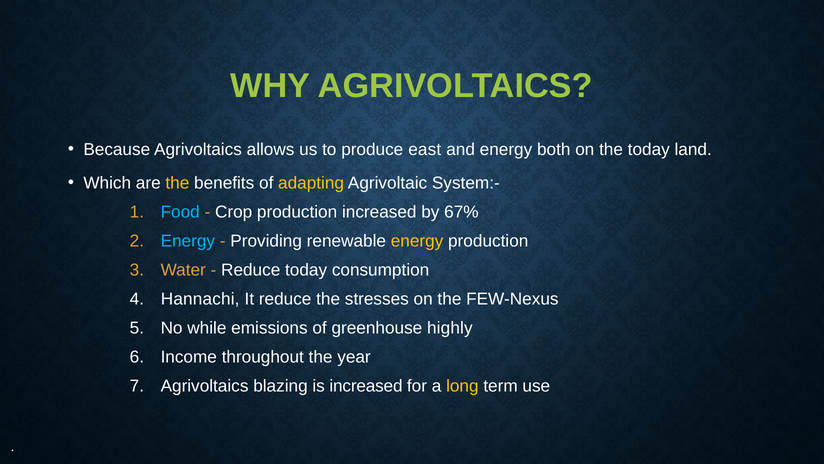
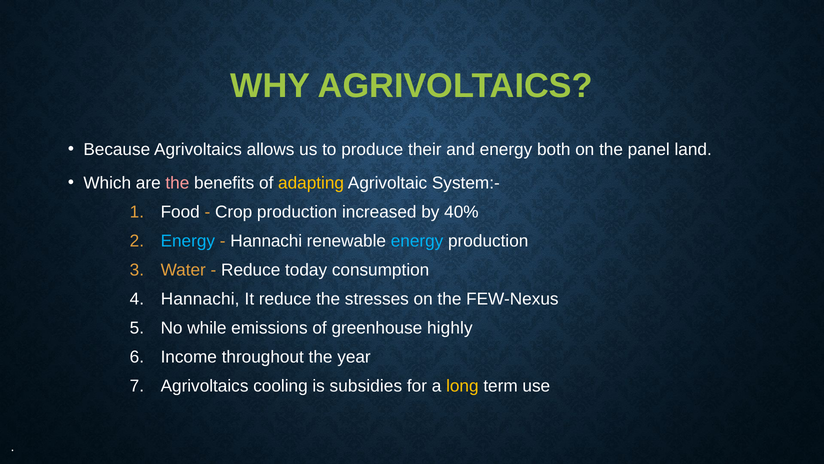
east: east -> their
the today: today -> panel
the at (177, 183) colour: yellow -> pink
Food colour: light blue -> white
67%: 67% -> 40%
Providing at (266, 241): Providing -> Hannachi
energy at (417, 241) colour: yellow -> light blue
blazing: blazing -> cooling
is increased: increased -> subsidies
